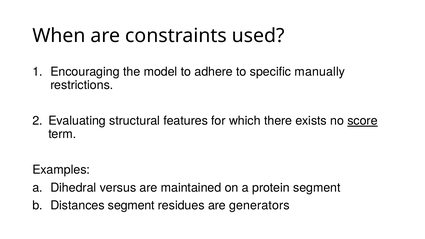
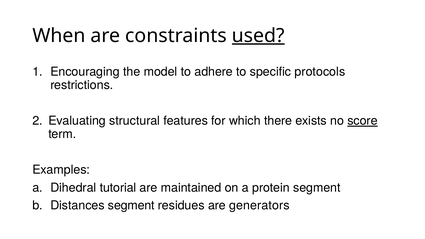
used underline: none -> present
manually: manually -> protocols
versus: versus -> tutorial
